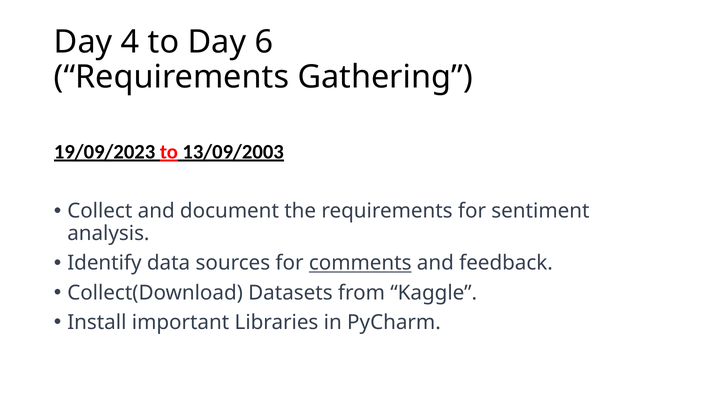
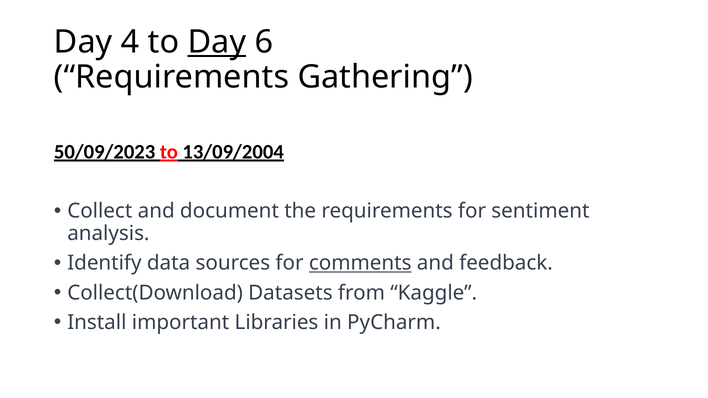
Day at (217, 42) underline: none -> present
19/09/2023: 19/09/2023 -> 50/09/2023
13/09/2003: 13/09/2003 -> 13/09/2004
